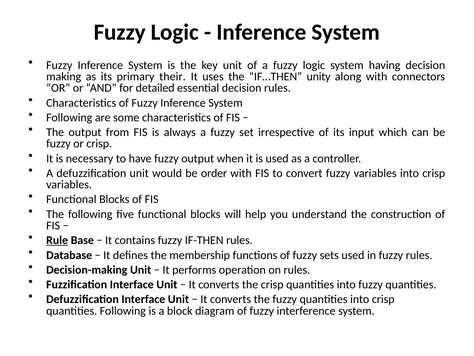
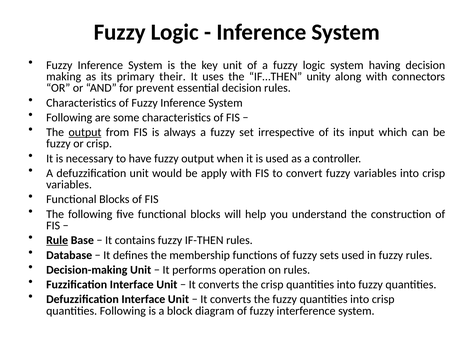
detailed: detailed -> prevent
output at (85, 132) underline: none -> present
order: order -> apply
